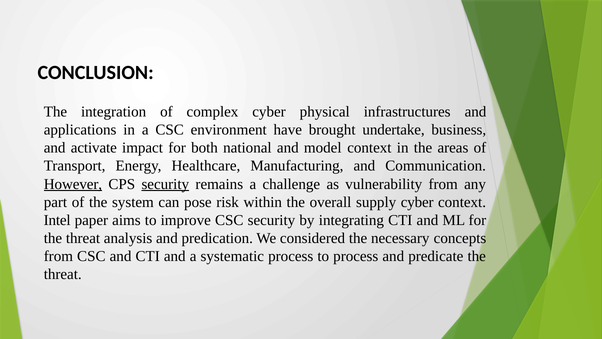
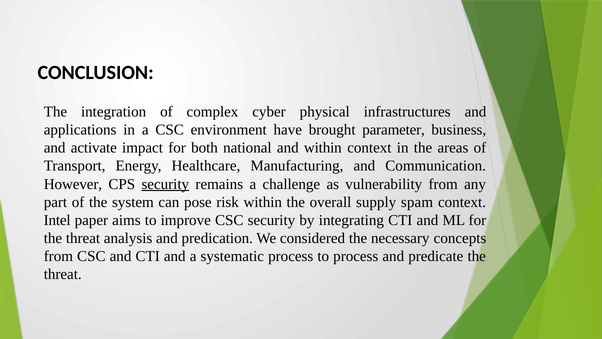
undertake: undertake -> parameter
and model: model -> within
However underline: present -> none
supply cyber: cyber -> spam
